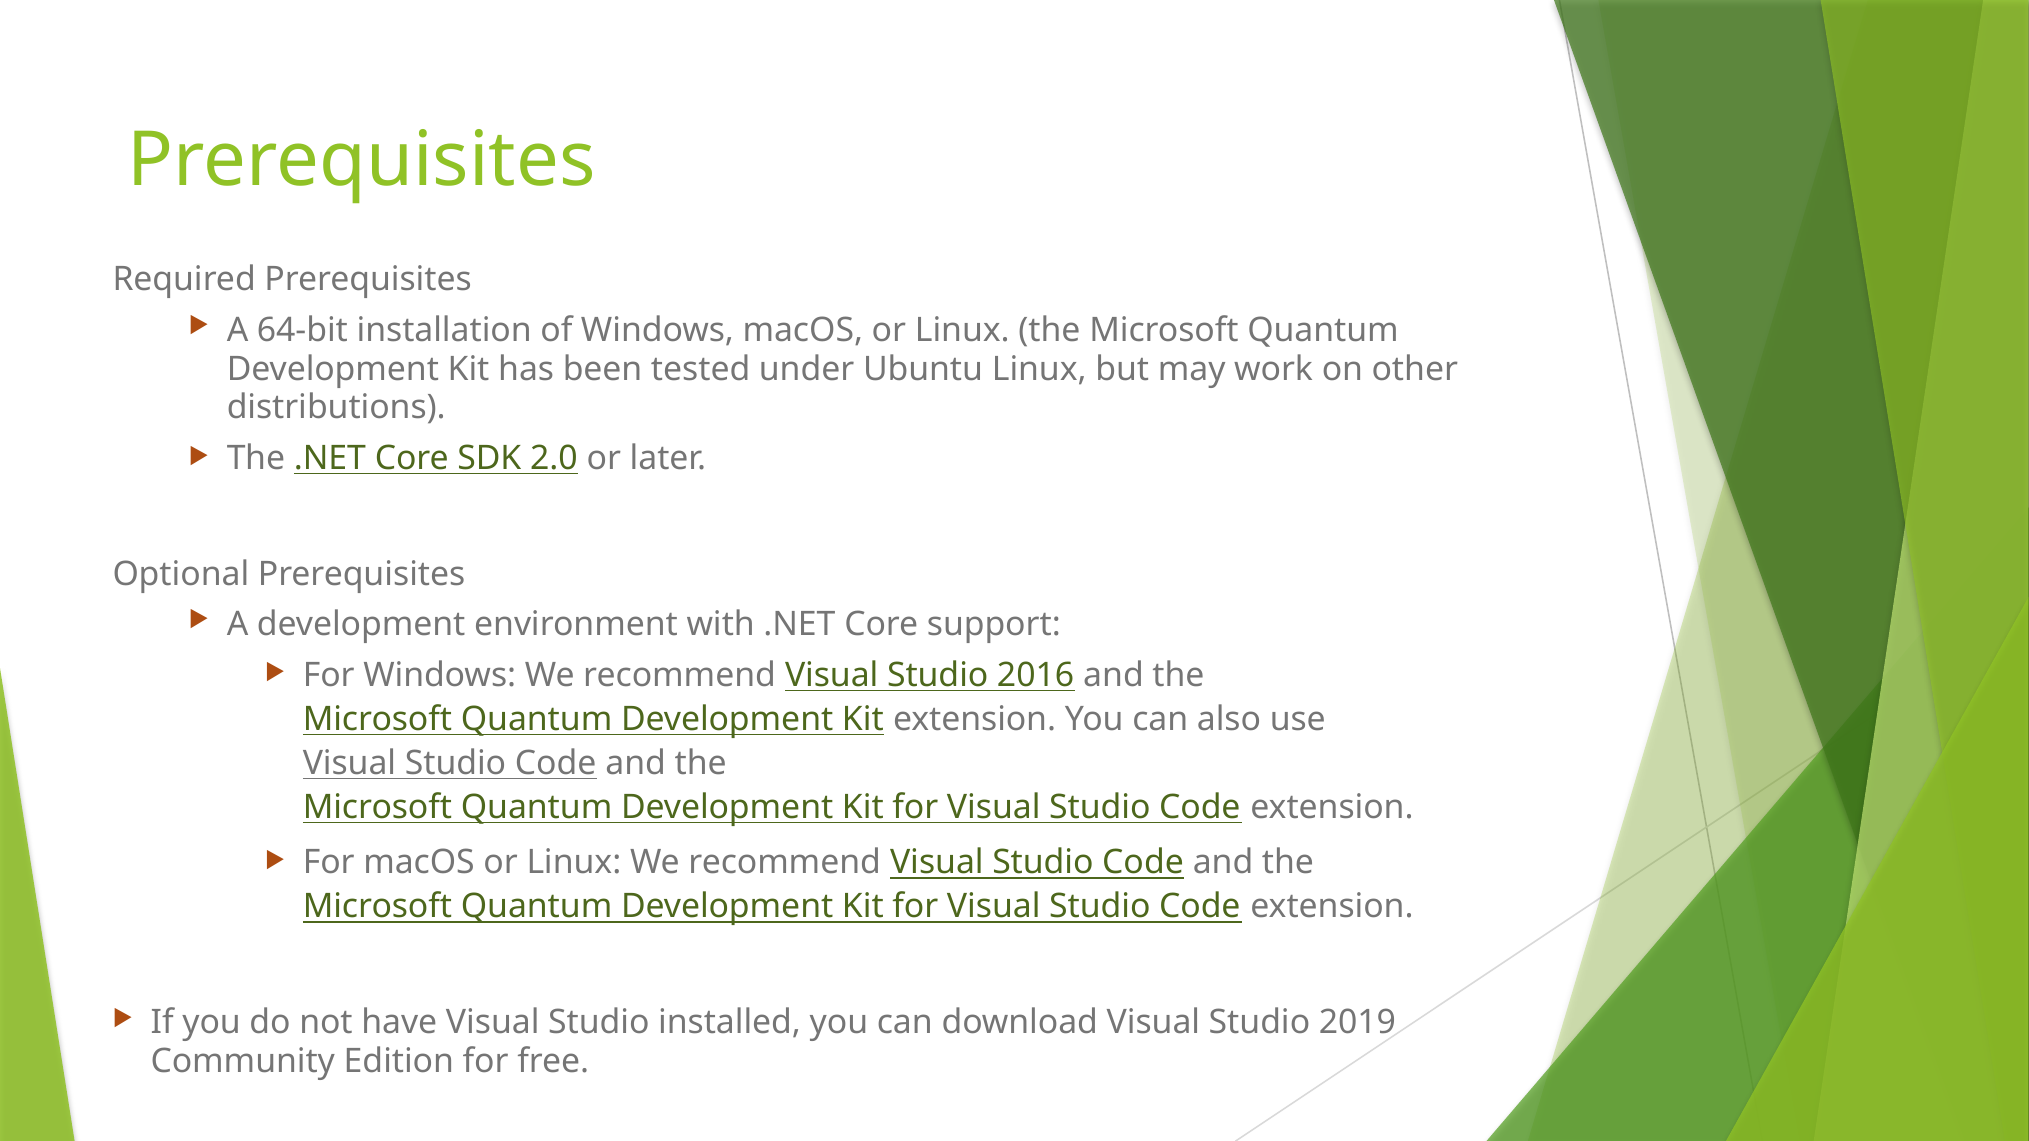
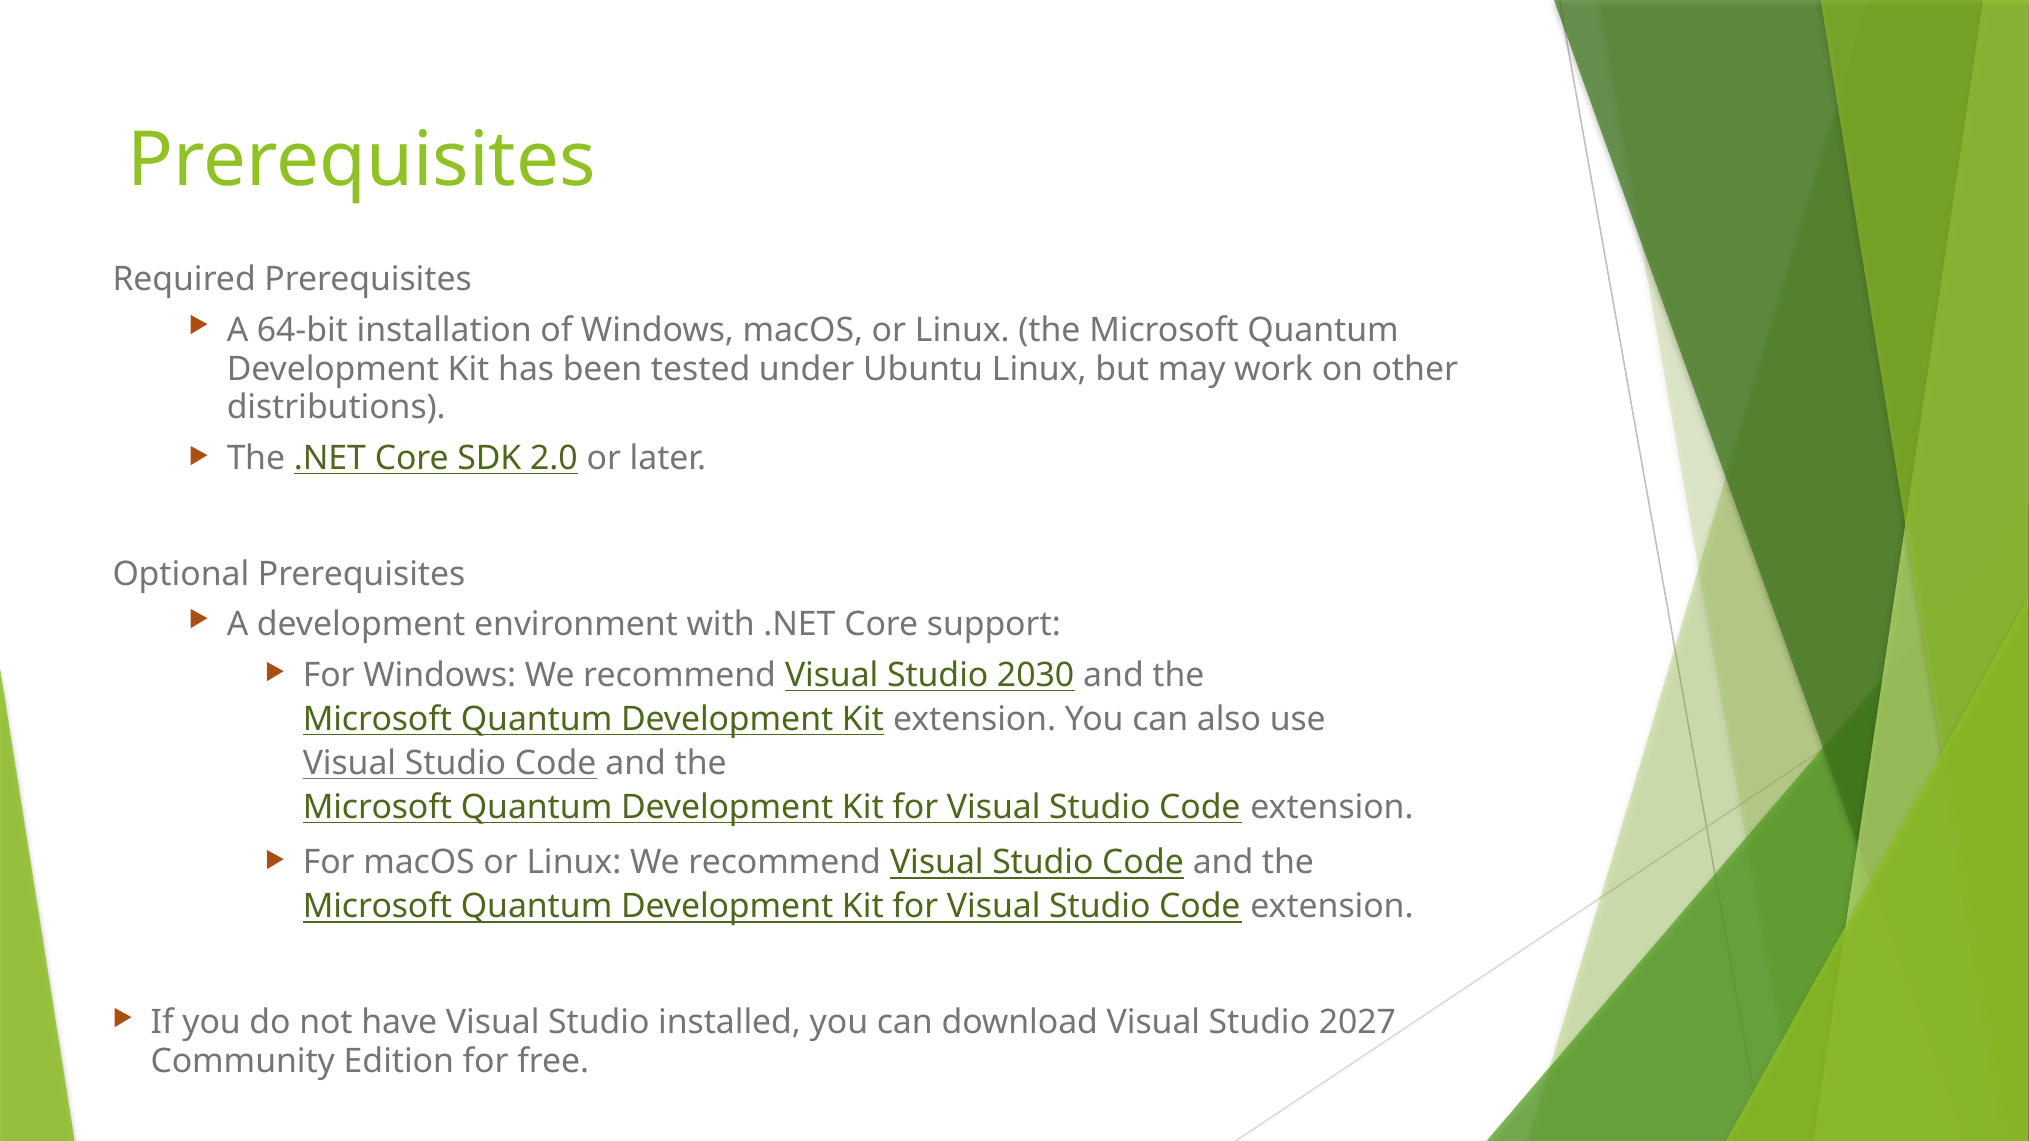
2016: 2016 -> 2030
2019: 2019 -> 2027
